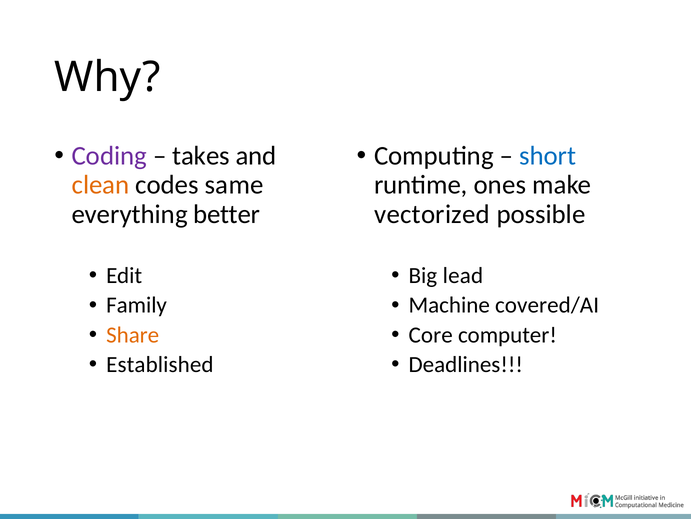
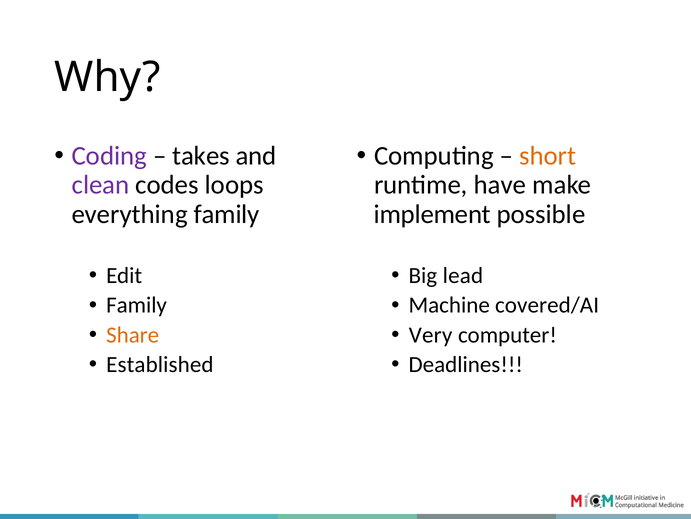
short colour: blue -> orange
clean colour: orange -> purple
same: same -> loops
ones: ones -> have
everything better: better -> family
vectorized: vectorized -> implement
Core: Core -> Very
